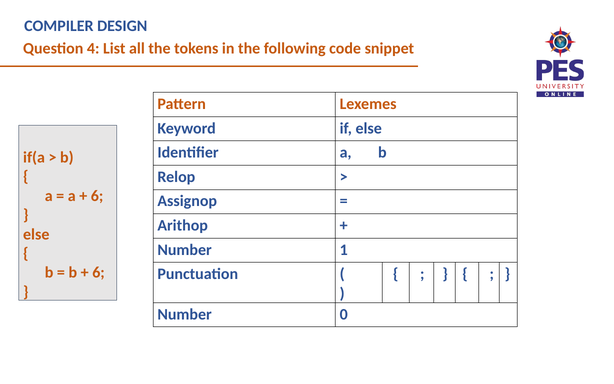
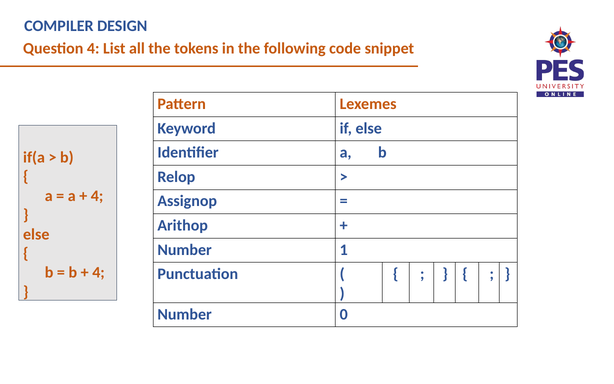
6 at (97, 196): 6 -> 4
6 at (99, 272): 6 -> 4
